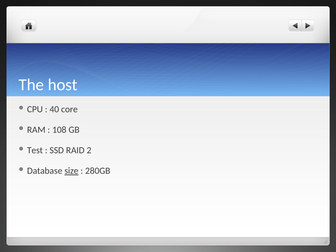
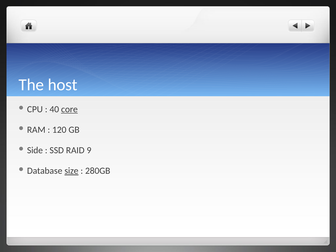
core underline: none -> present
108: 108 -> 120
Test: Test -> Side
2: 2 -> 9
